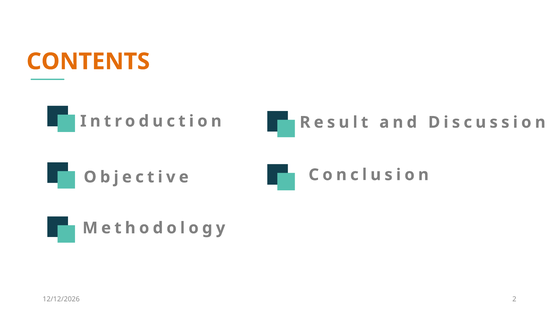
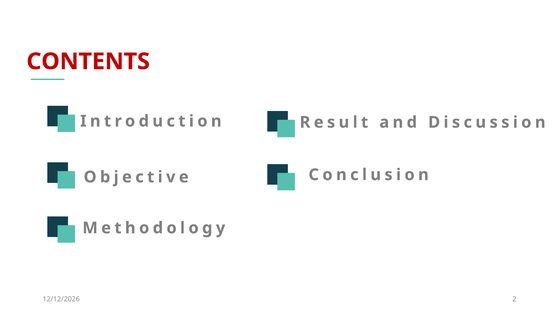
CONTENTS colour: orange -> red
